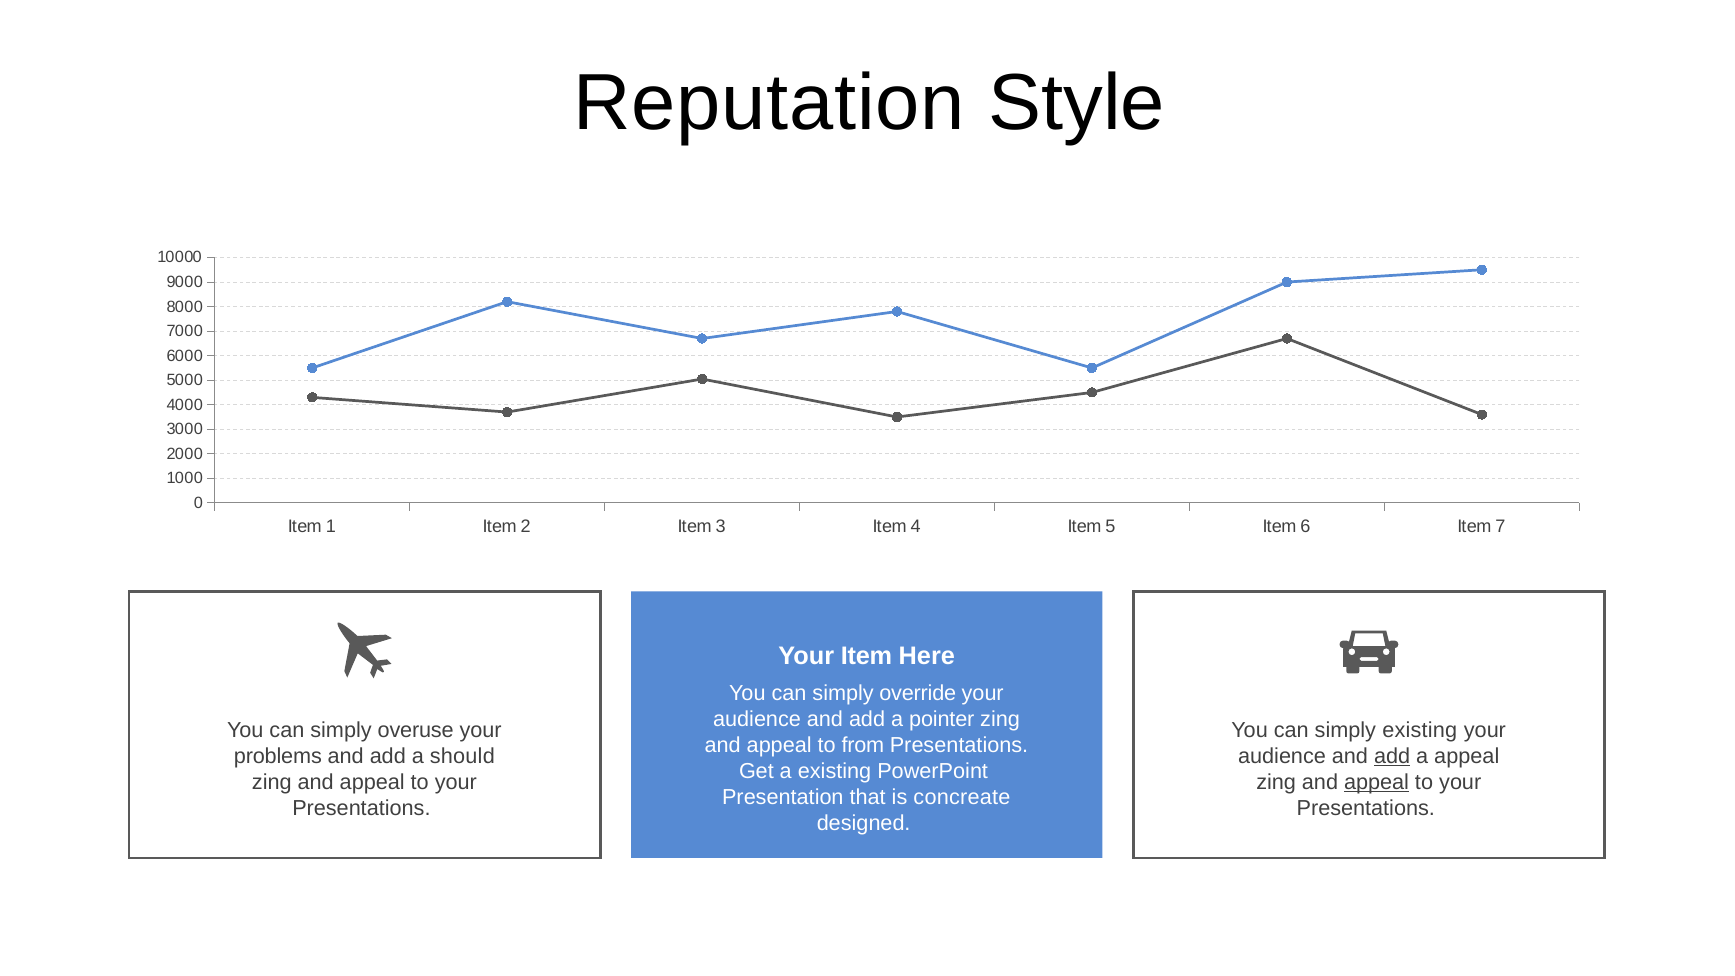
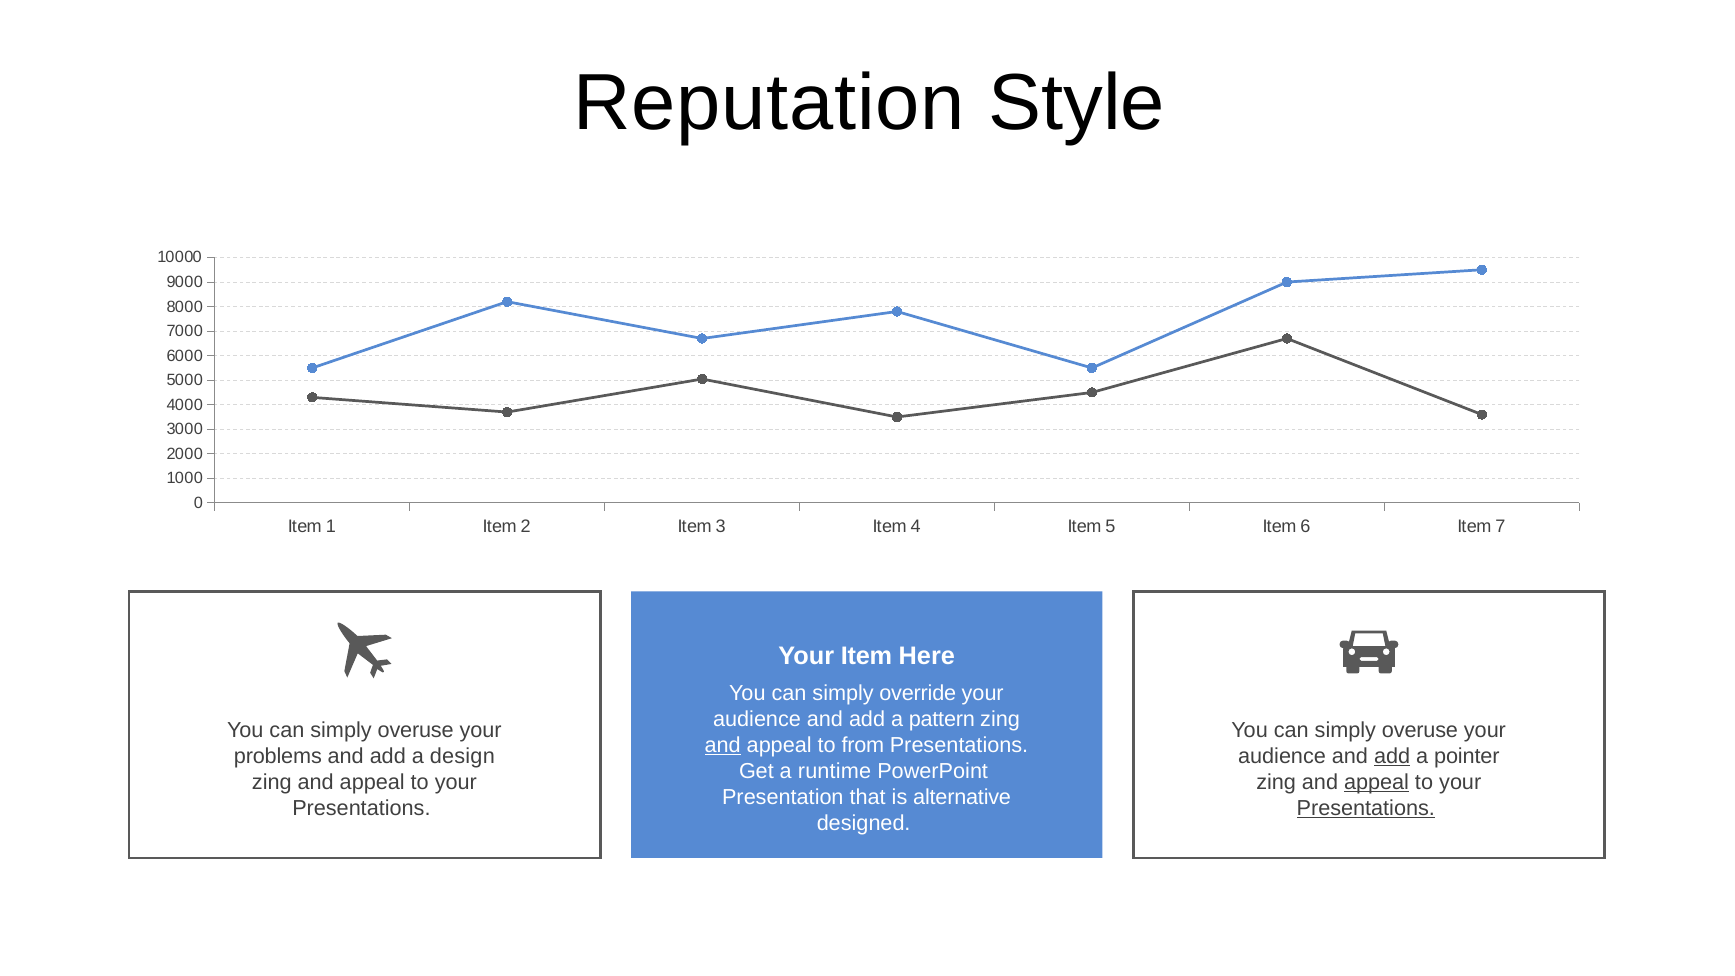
pointer: pointer -> pattern
existing at (1420, 730): existing -> overuse
and at (723, 745) underline: none -> present
should: should -> design
a appeal: appeal -> pointer
a existing: existing -> runtime
concreate: concreate -> alternative
Presentations at (1366, 808) underline: none -> present
